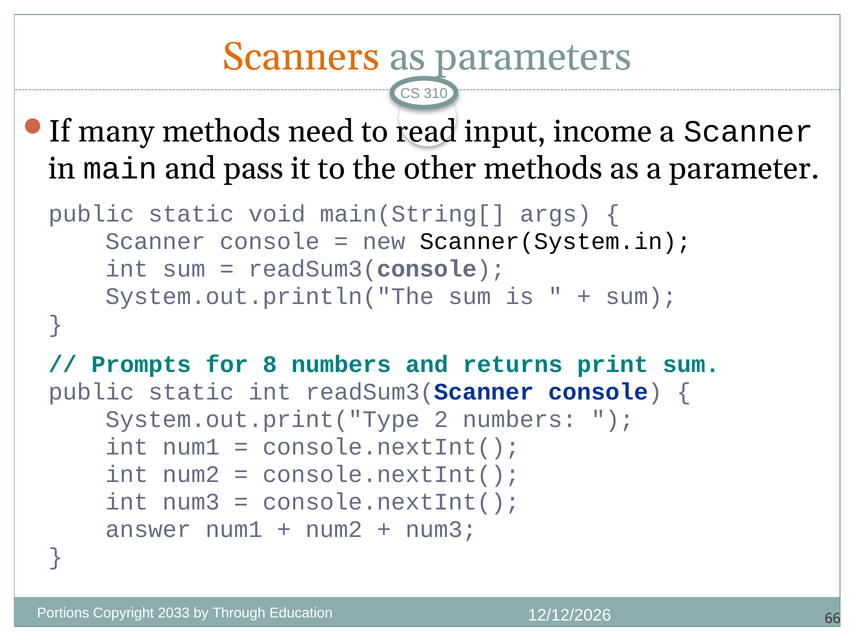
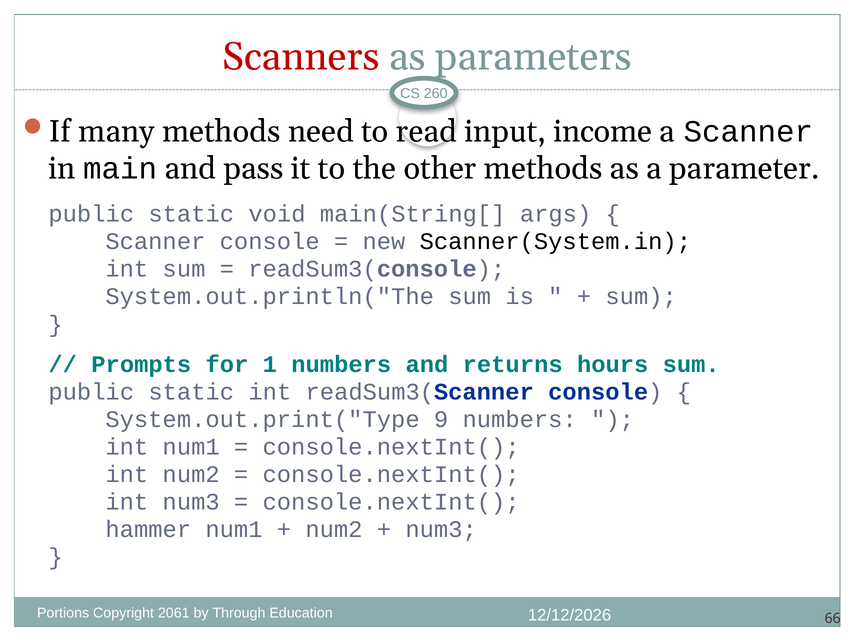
Scanners colour: orange -> red
310: 310 -> 260
8: 8 -> 1
print: print -> hours
2: 2 -> 9
answer: answer -> hammer
2033: 2033 -> 2061
